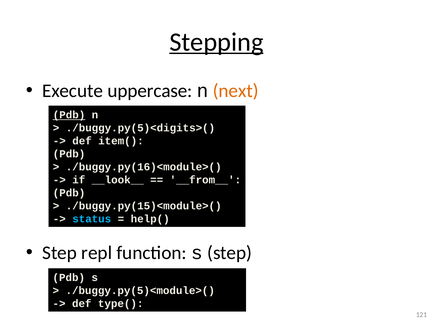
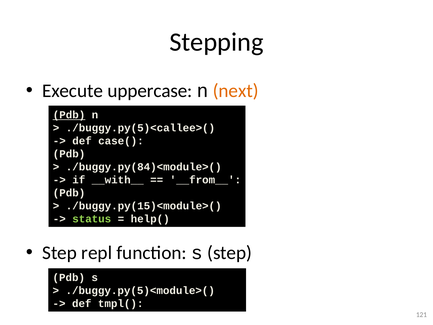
Stepping underline: present -> none
./buggy.py(5)<digits>(: ./buggy.py(5)<digits>( -> ./buggy.py(5)<callee>(
item(: item( -> case(
./buggy.py(16)<module>(: ./buggy.py(16)<module>( -> ./buggy.py(84)<module>(
__look__: __look__ -> __with__
status colour: light blue -> light green
type(: type( -> tmpl(
